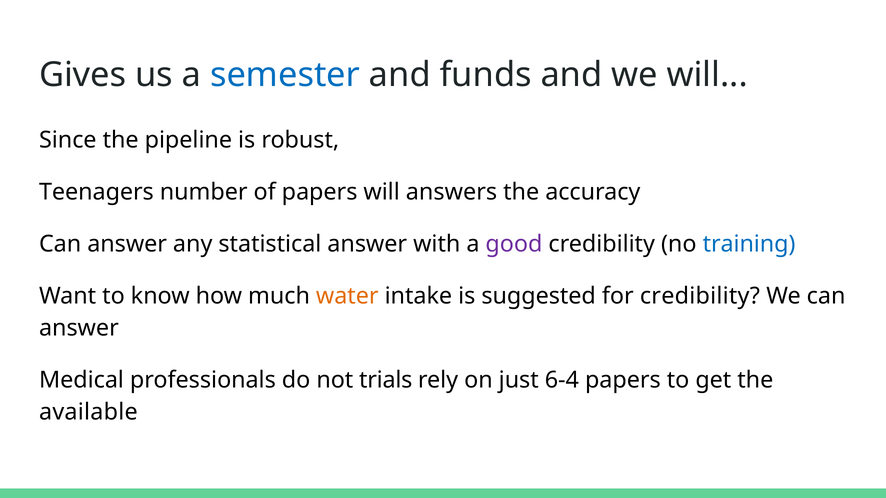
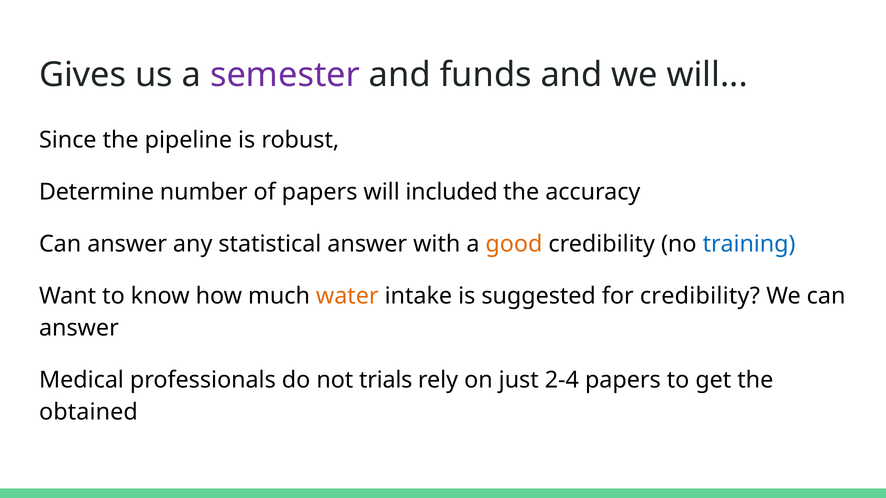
semester colour: blue -> purple
Teenagers: Teenagers -> Determine
answers: answers -> included
good colour: purple -> orange
6-4: 6-4 -> 2-4
available: available -> obtained
